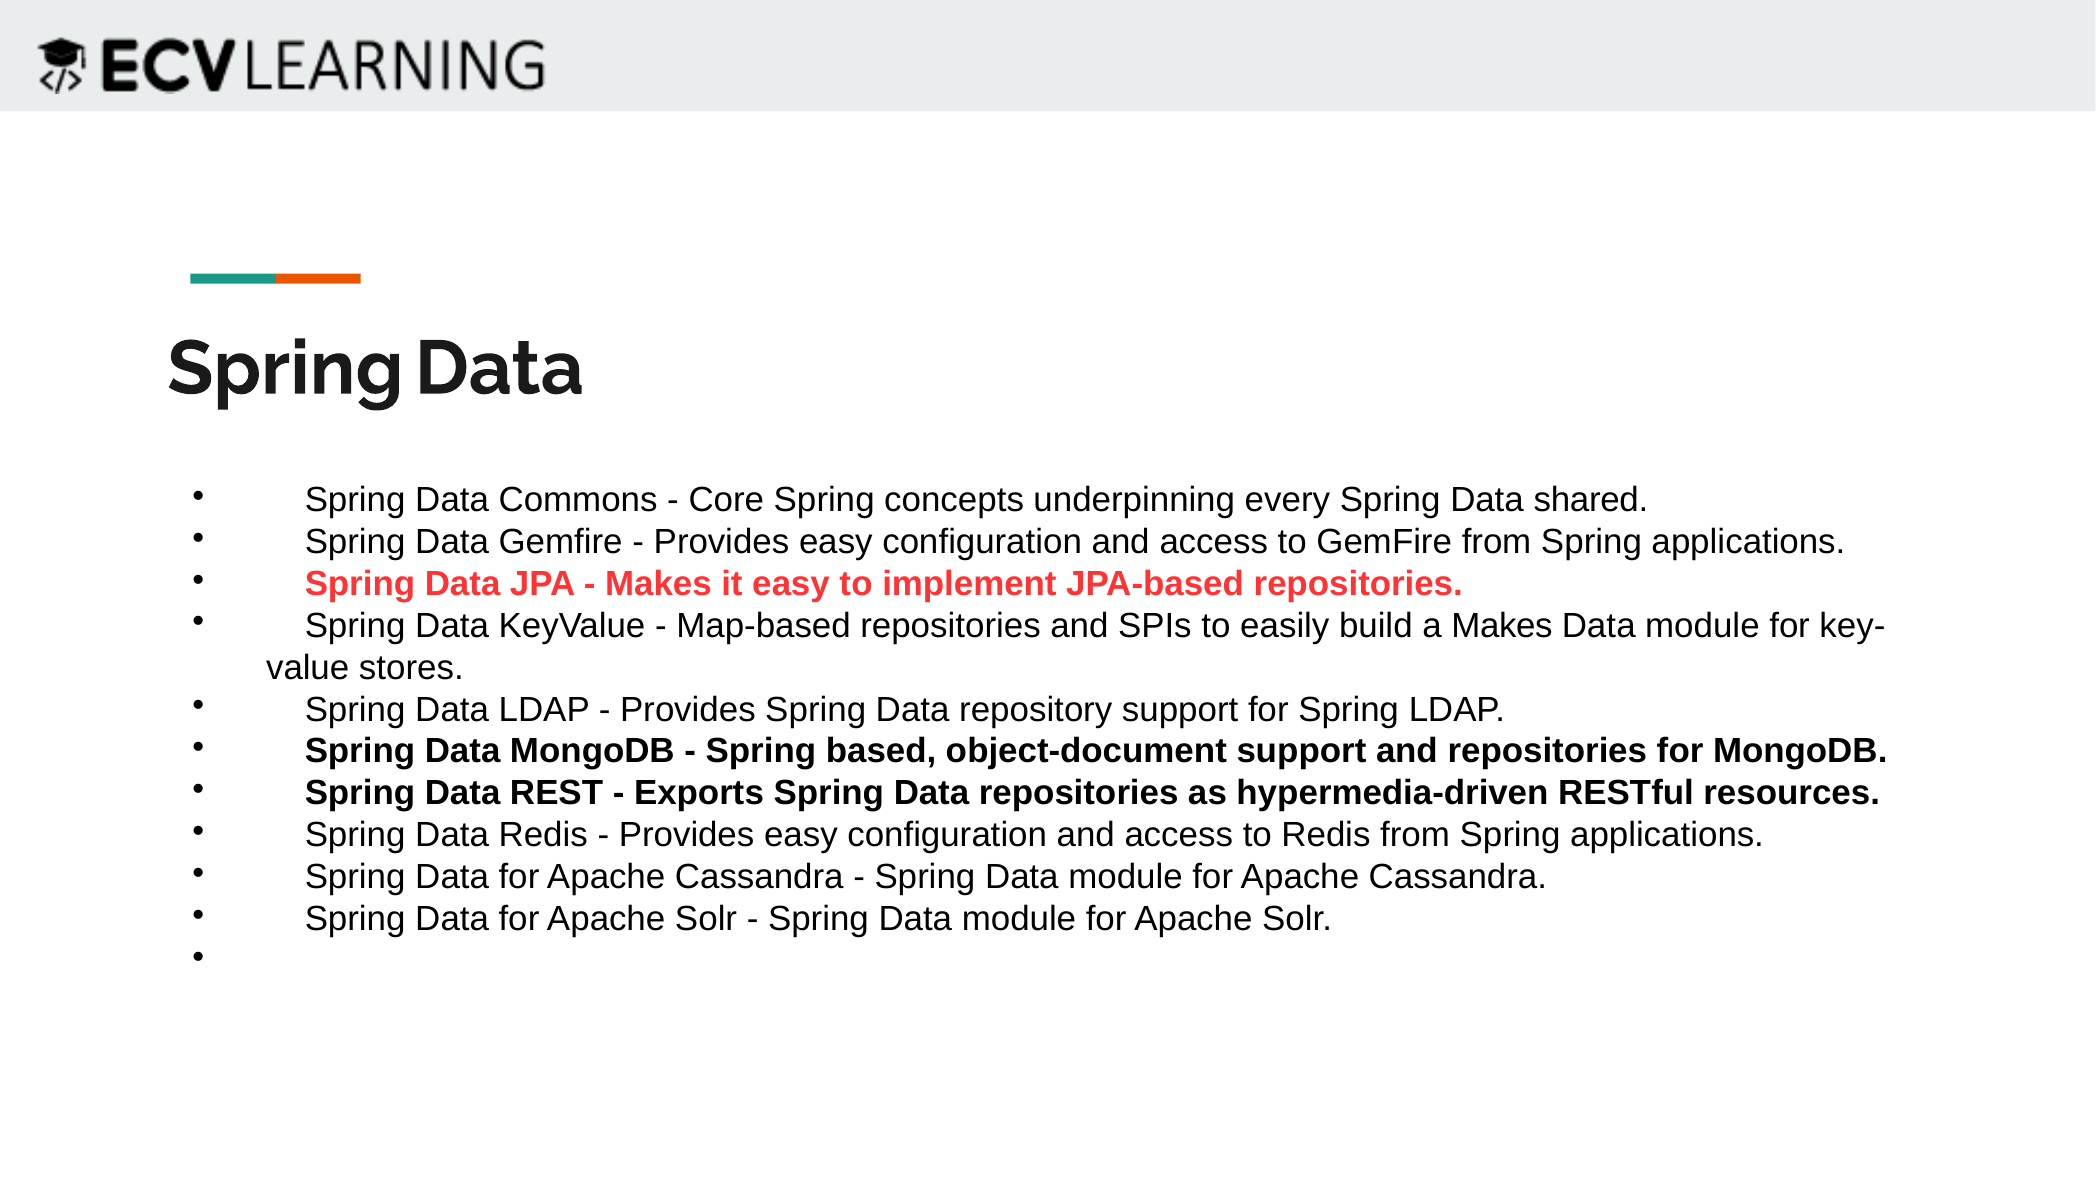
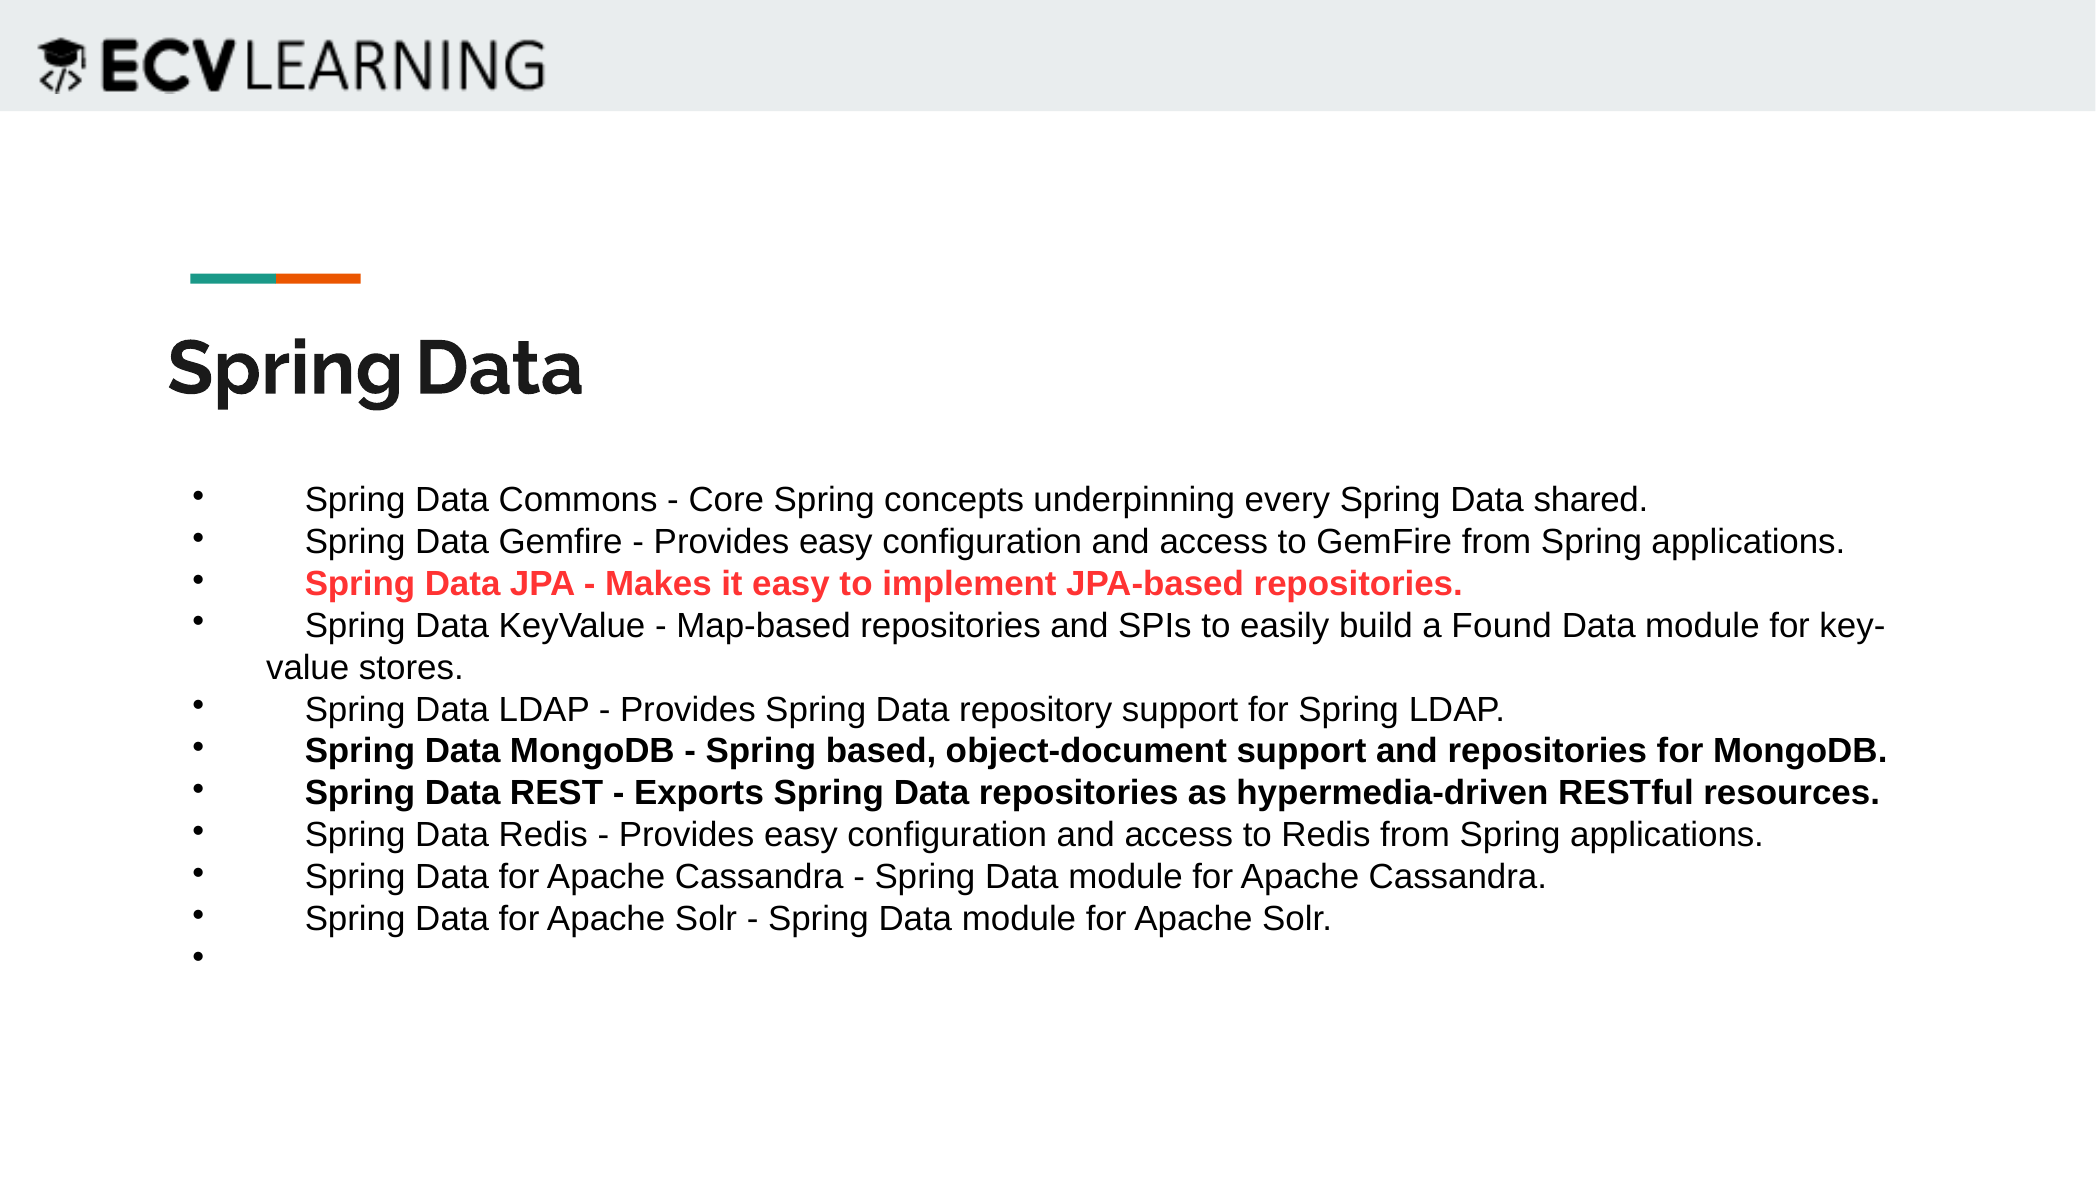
a Makes: Makes -> Found
